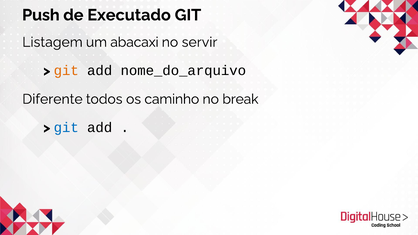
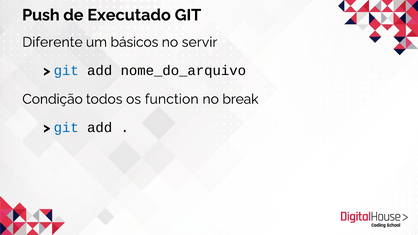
Listagem: Listagem -> Diferente
abacaxi: abacaxi -> básicos
git at (66, 71) colour: orange -> blue
Diferente: Diferente -> Condição
caminho: caminho -> function
